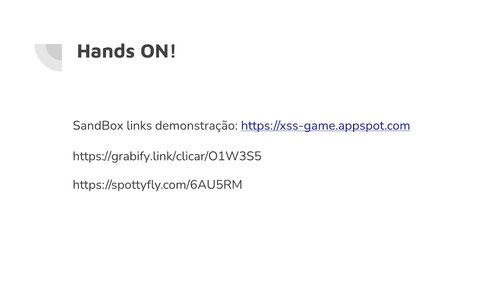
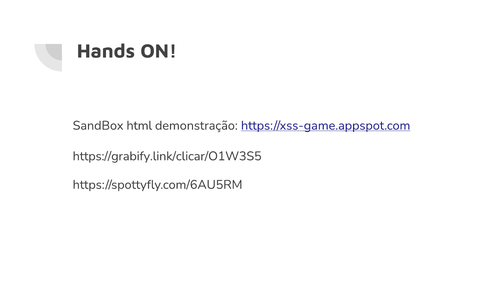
links: links -> html
